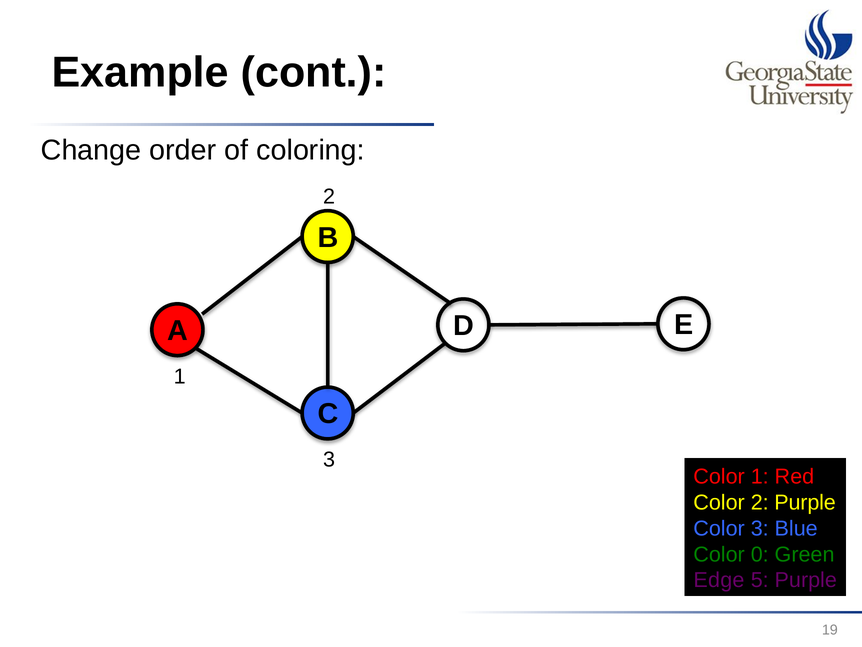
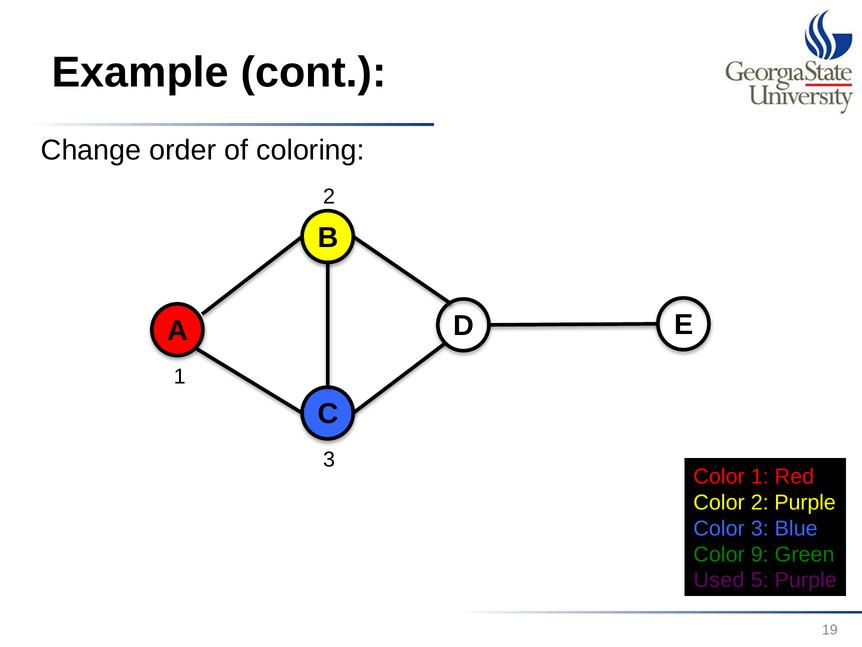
0: 0 -> 9
Edge: Edge -> Used
